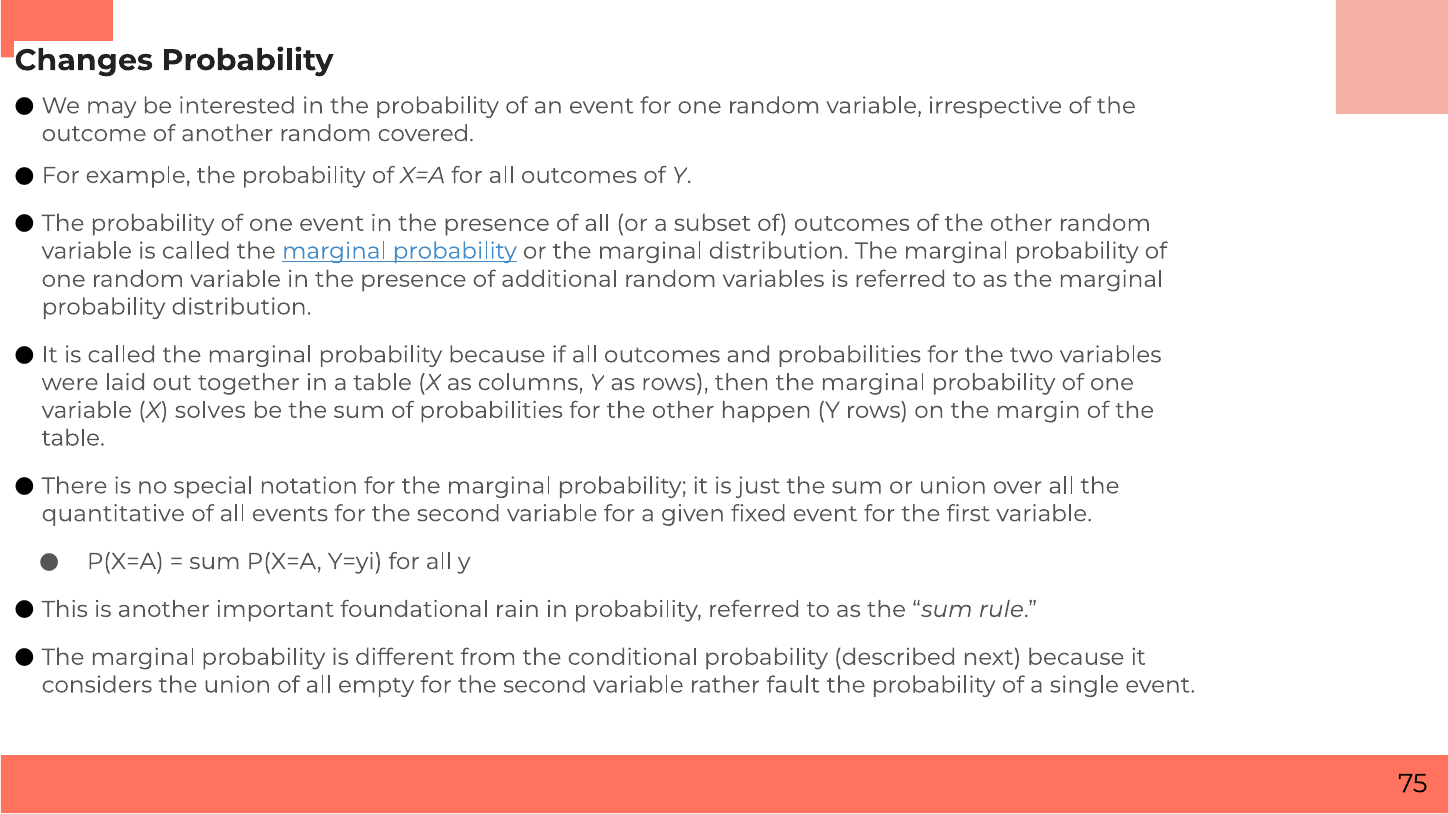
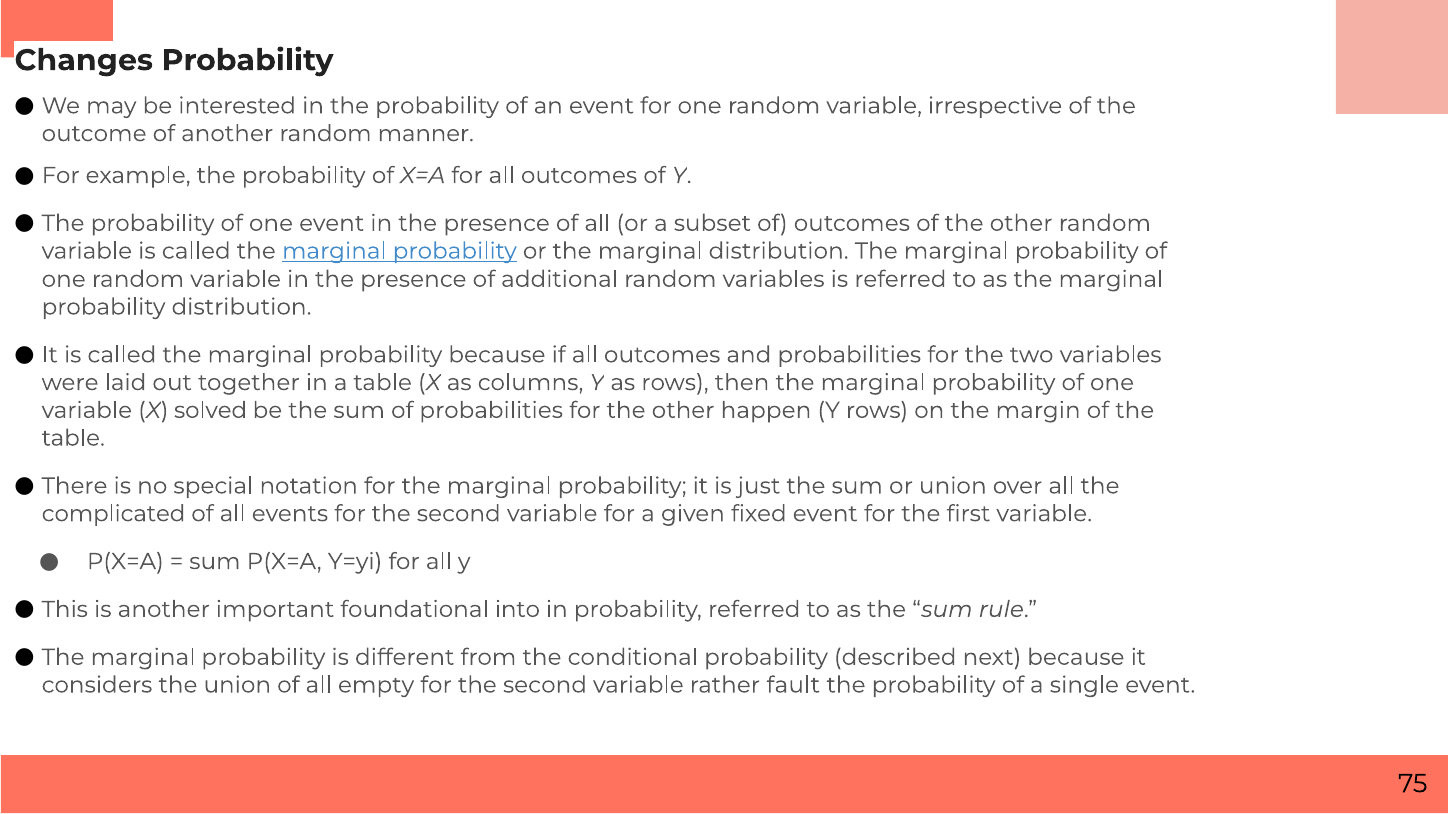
covered: covered -> manner
solves: solves -> solved
quantitative: quantitative -> complicated
rain: rain -> into
